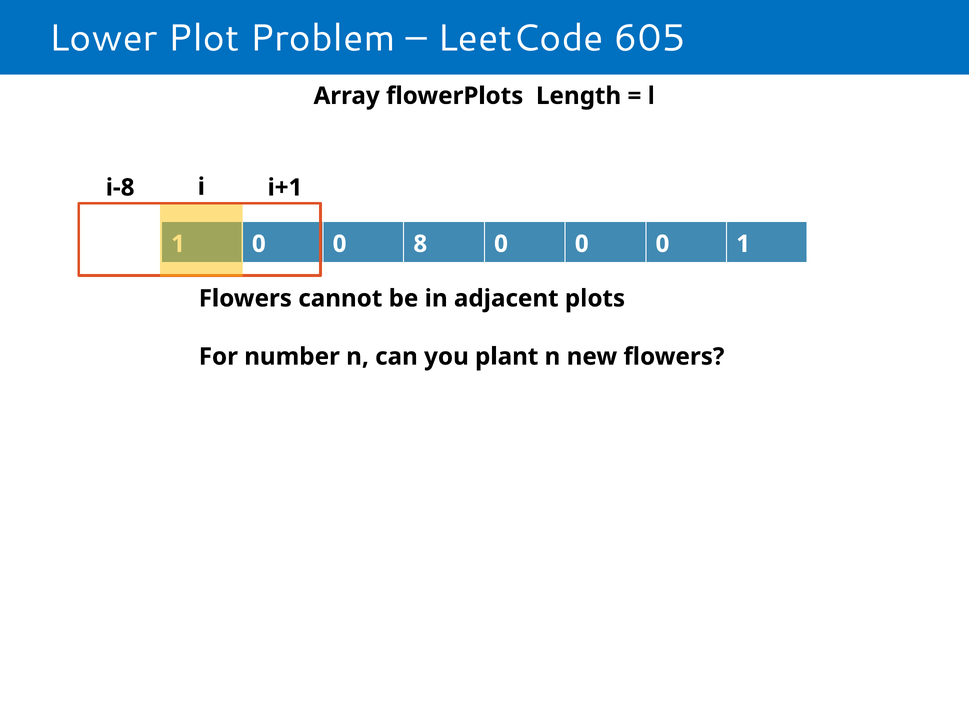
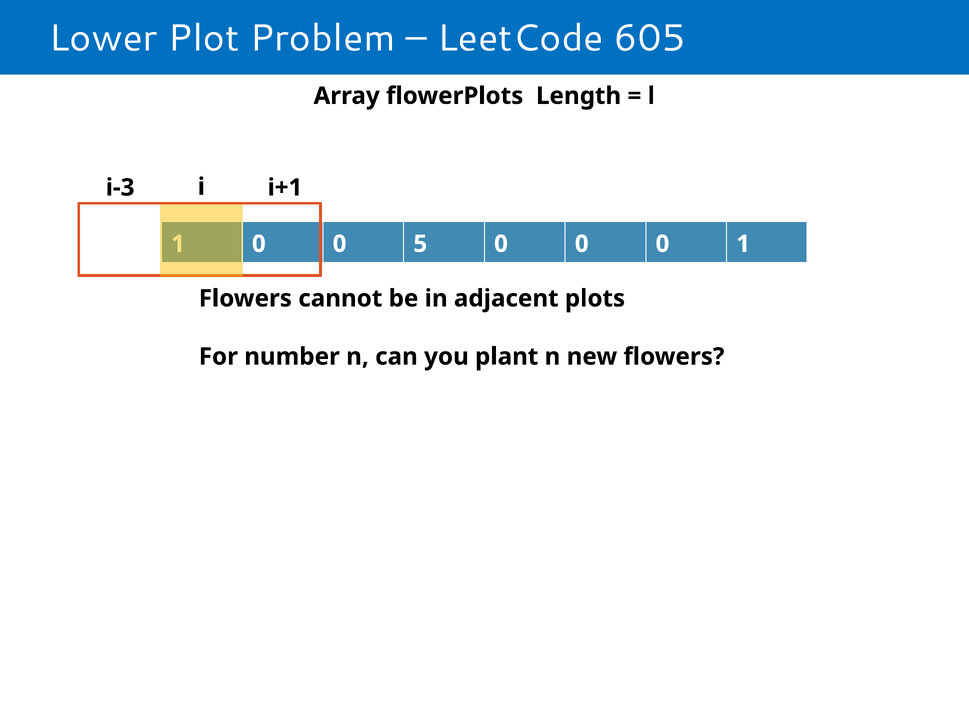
i-8: i-8 -> i-3
8: 8 -> 5
